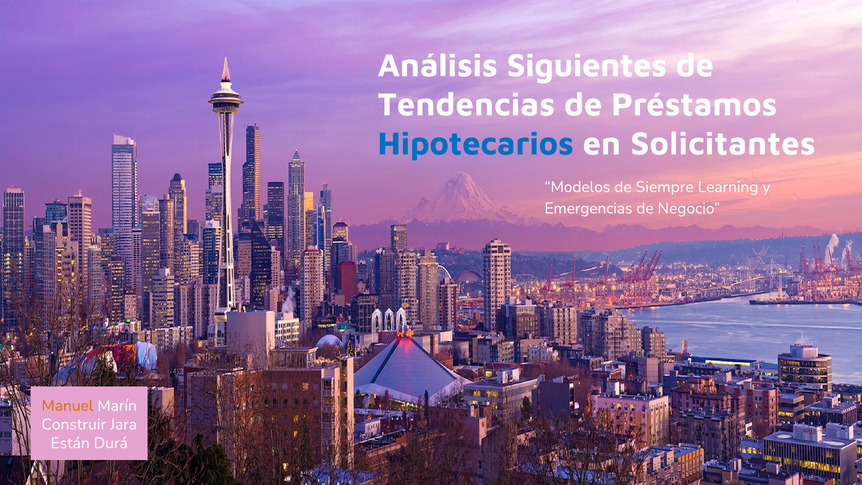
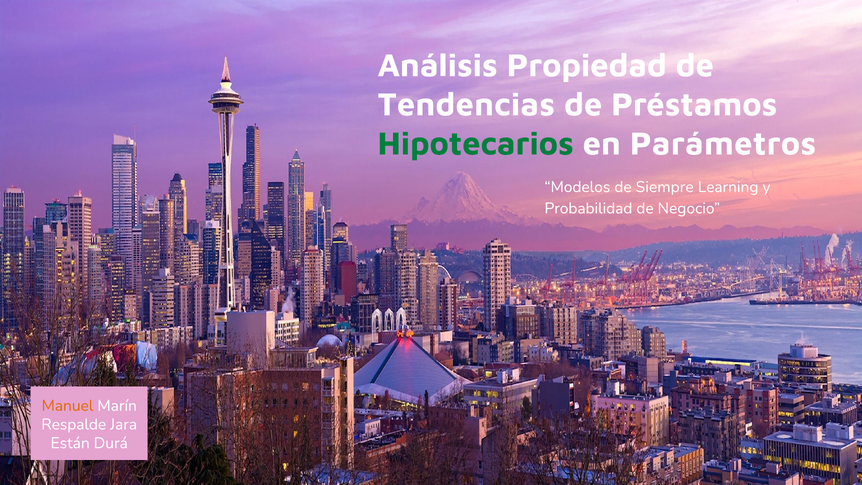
Siguientes: Siguientes -> Propiedad
Hipotecarios colour: blue -> green
Solicitantes: Solicitantes -> Parámetros
Emergencias: Emergencias -> Probabilidad
Construir: Construir -> Respalde
